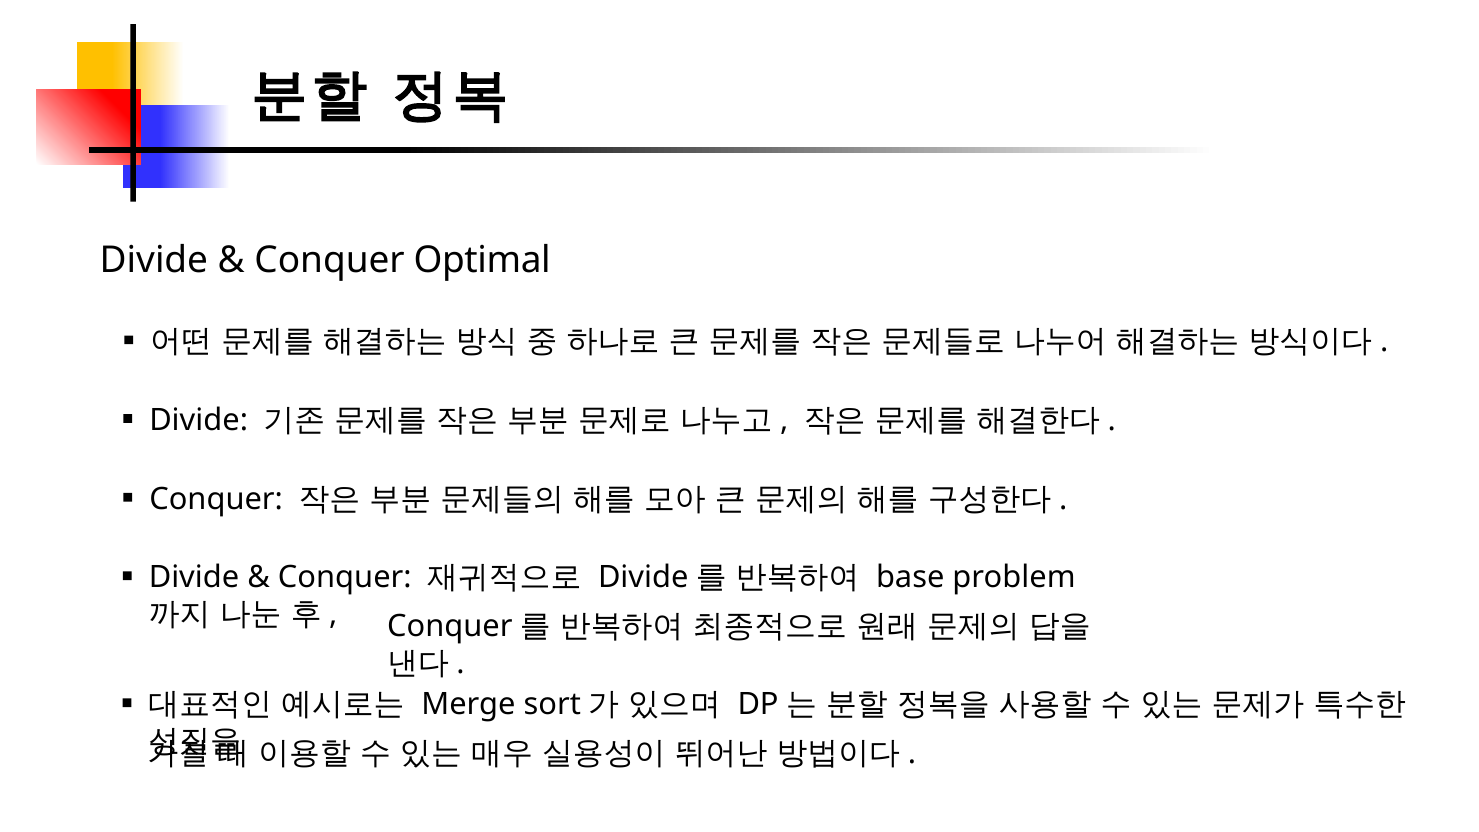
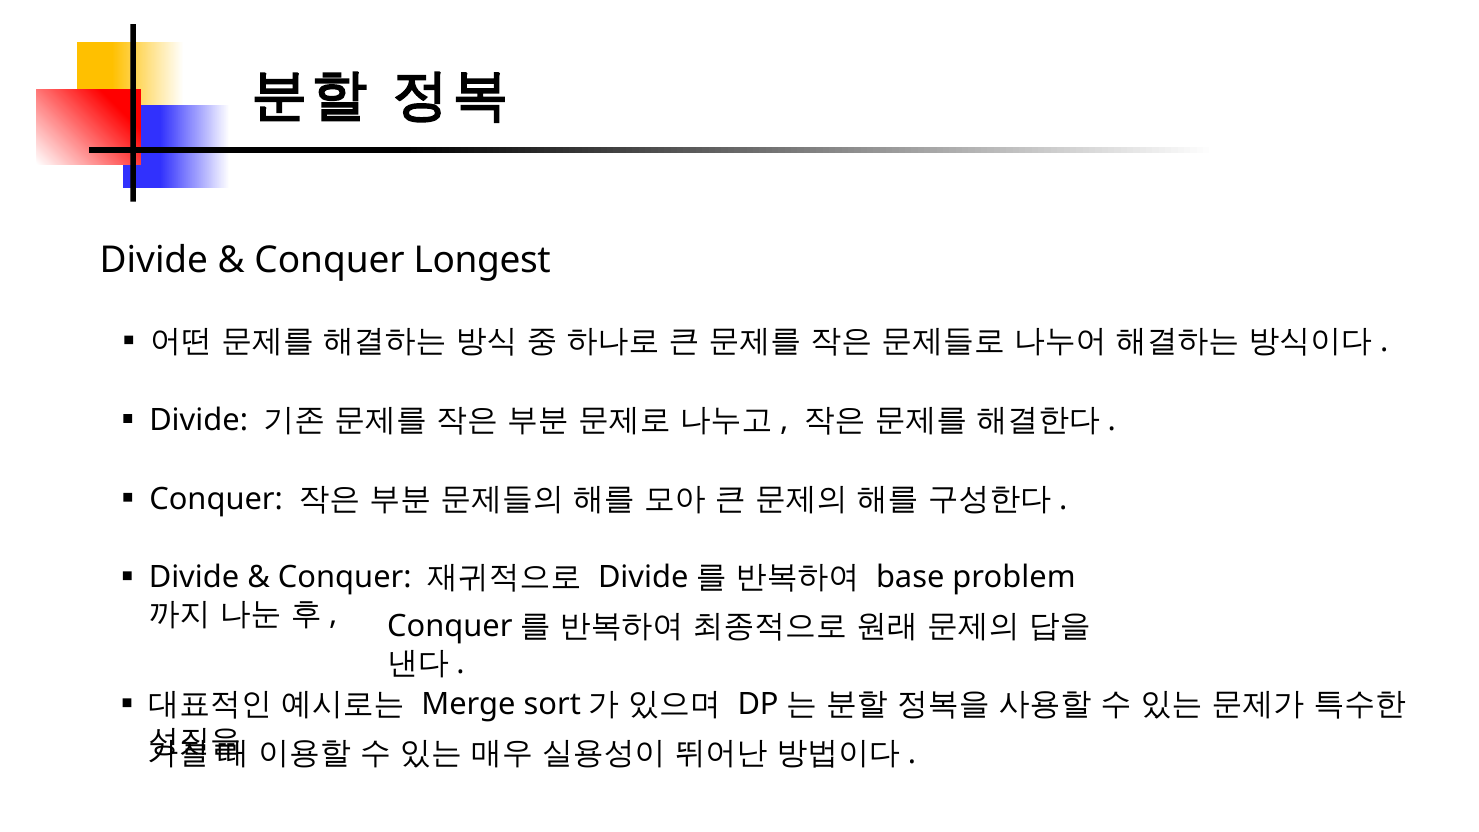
Optimal: Optimal -> Longest
